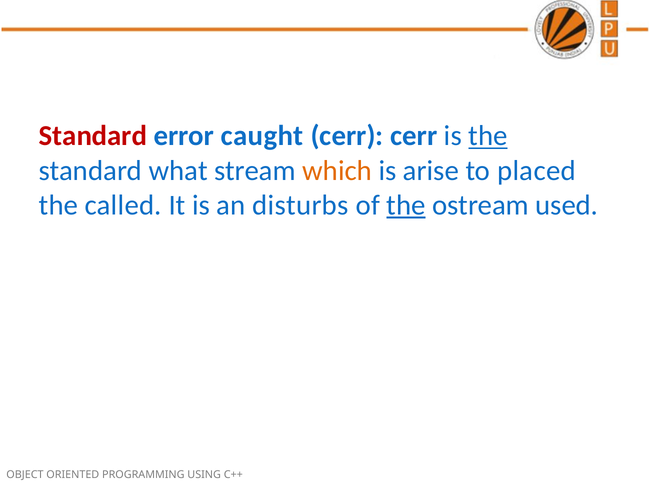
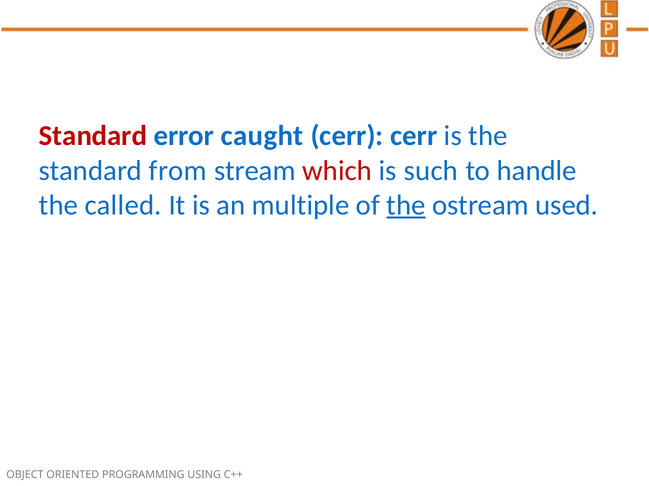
the at (488, 136) underline: present -> none
what: what -> from
which colour: orange -> red
arise: arise -> such
placed: placed -> handle
disturbs: disturbs -> multiple
